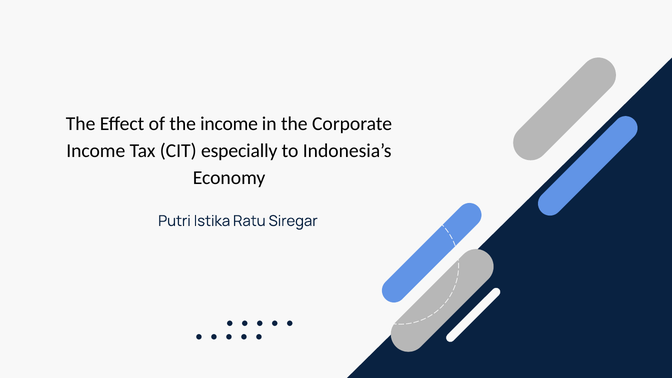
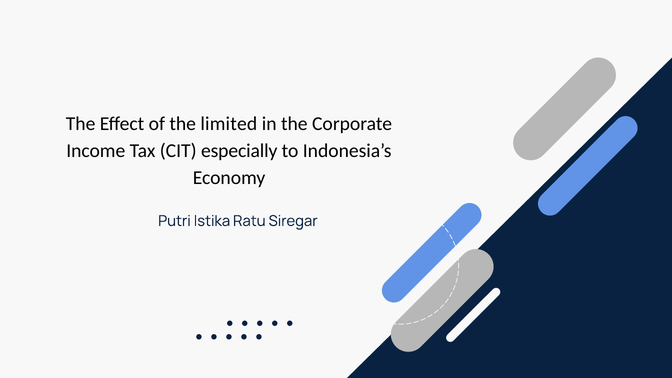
the income: income -> limited
